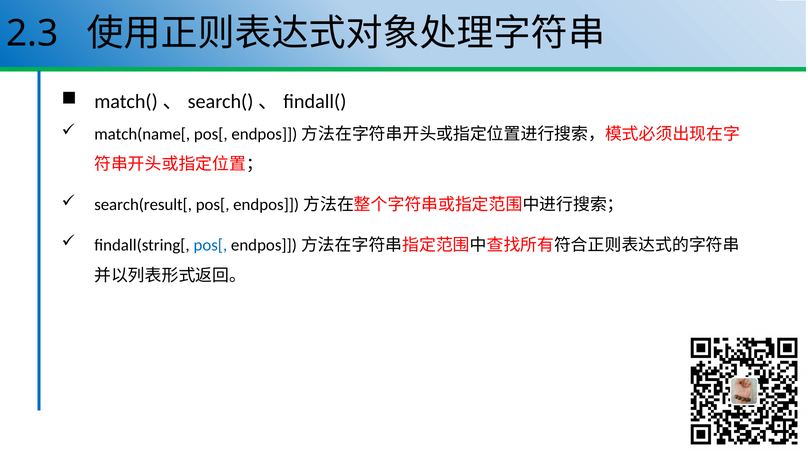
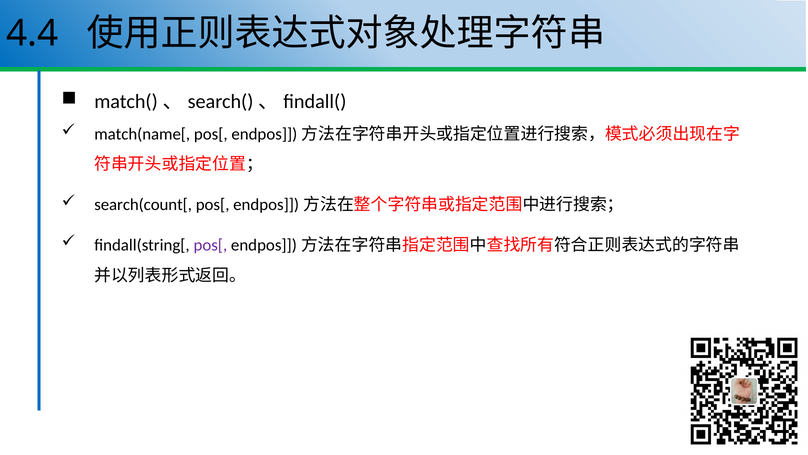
2.3: 2.3 -> 4.4
search(result[: search(result[ -> search(count[
pos[ at (210, 245) colour: blue -> purple
